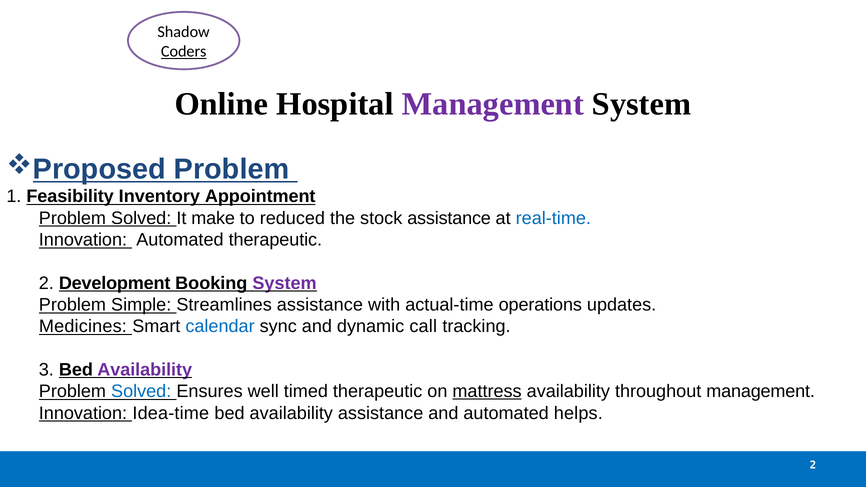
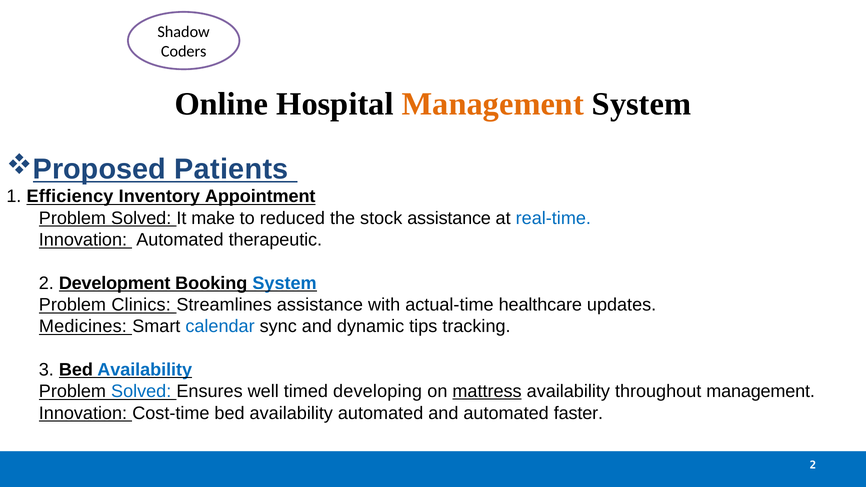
Coders underline: present -> none
Management at (493, 104) colour: purple -> orange
Problem at (232, 169): Problem -> Patients
Feasibility: Feasibility -> Efficiency
System at (285, 283) colour: purple -> blue
Simple: Simple -> Clinics
operations: operations -> healthcare
call: call -> tips
Availability at (145, 370) colour: purple -> blue
timed therapeutic: therapeutic -> developing
Idea-time: Idea-time -> Cost-time
availability assistance: assistance -> automated
helps: helps -> faster
